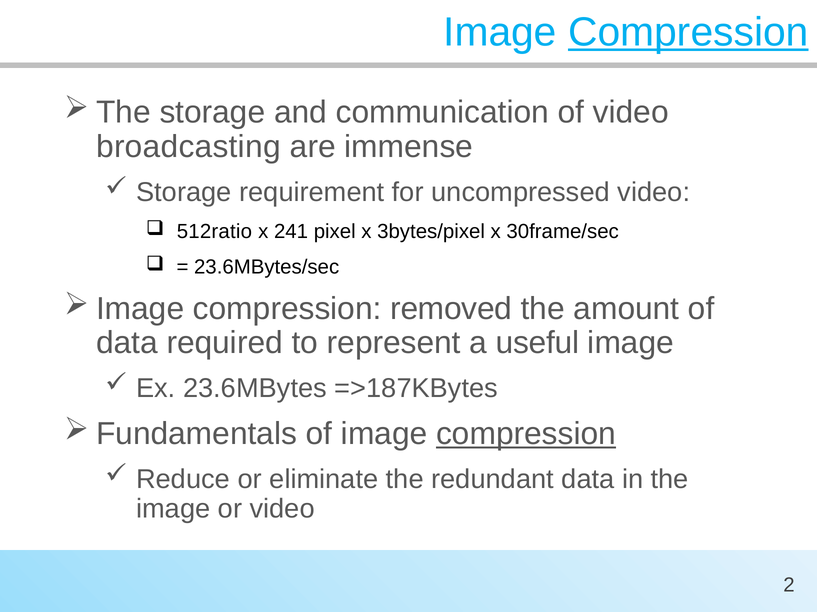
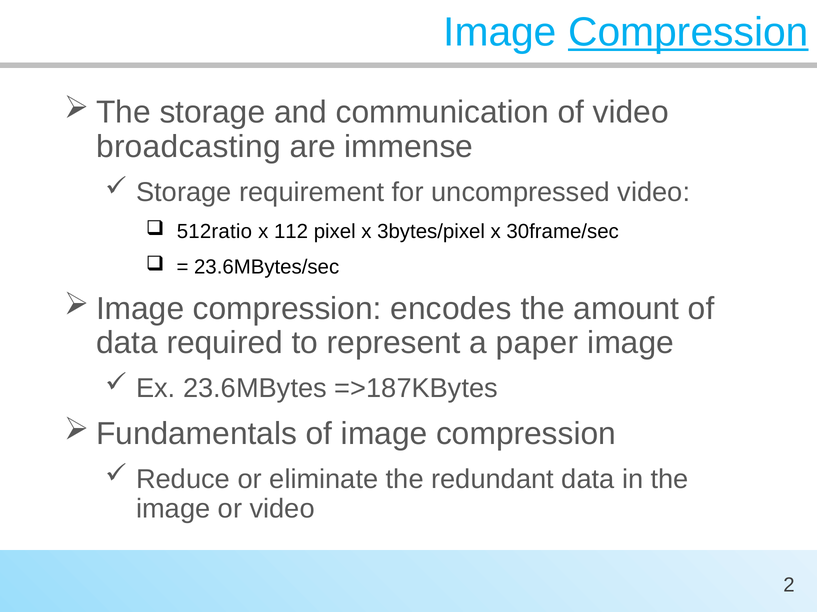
241: 241 -> 112
removed: removed -> encodes
useful: useful -> paper
compression at (526, 434) underline: present -> none
